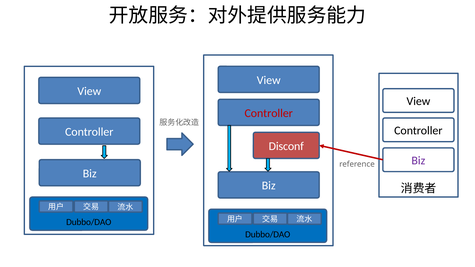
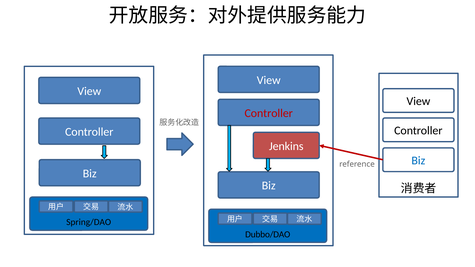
Disconf: Disconf -> Jenkins
Biz at (418, 161) colour: purple -> blue
Dubbo/DAO at (89, 222): Dubbo/DAO -> Spring/DAO
